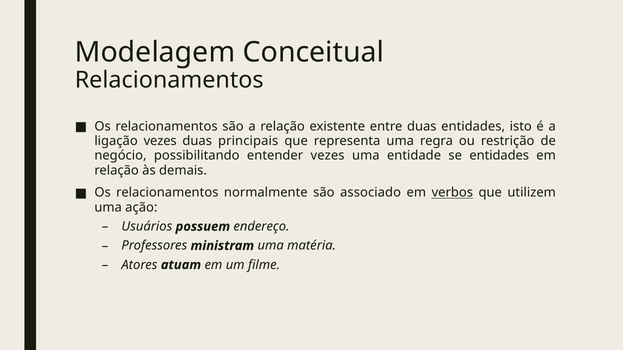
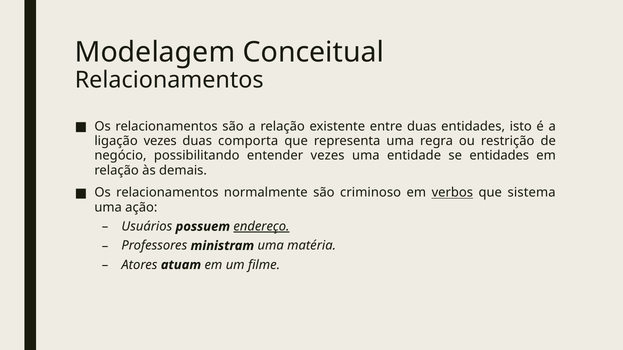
principais: principais -> comporta
associado: associado -> criminoso
utilizem: utilizem -> sistema
endereço underline: none -> present
